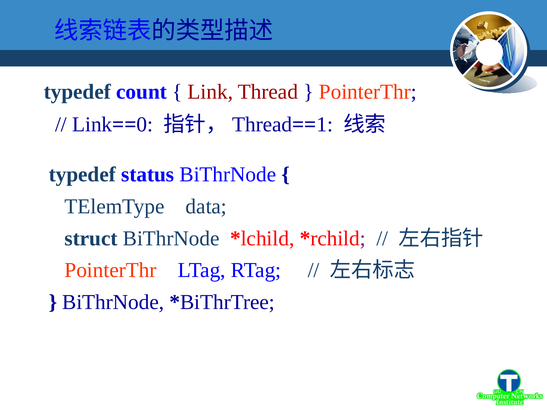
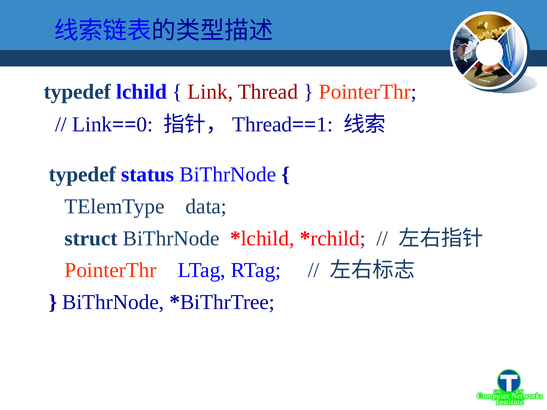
count: count -> lchild
